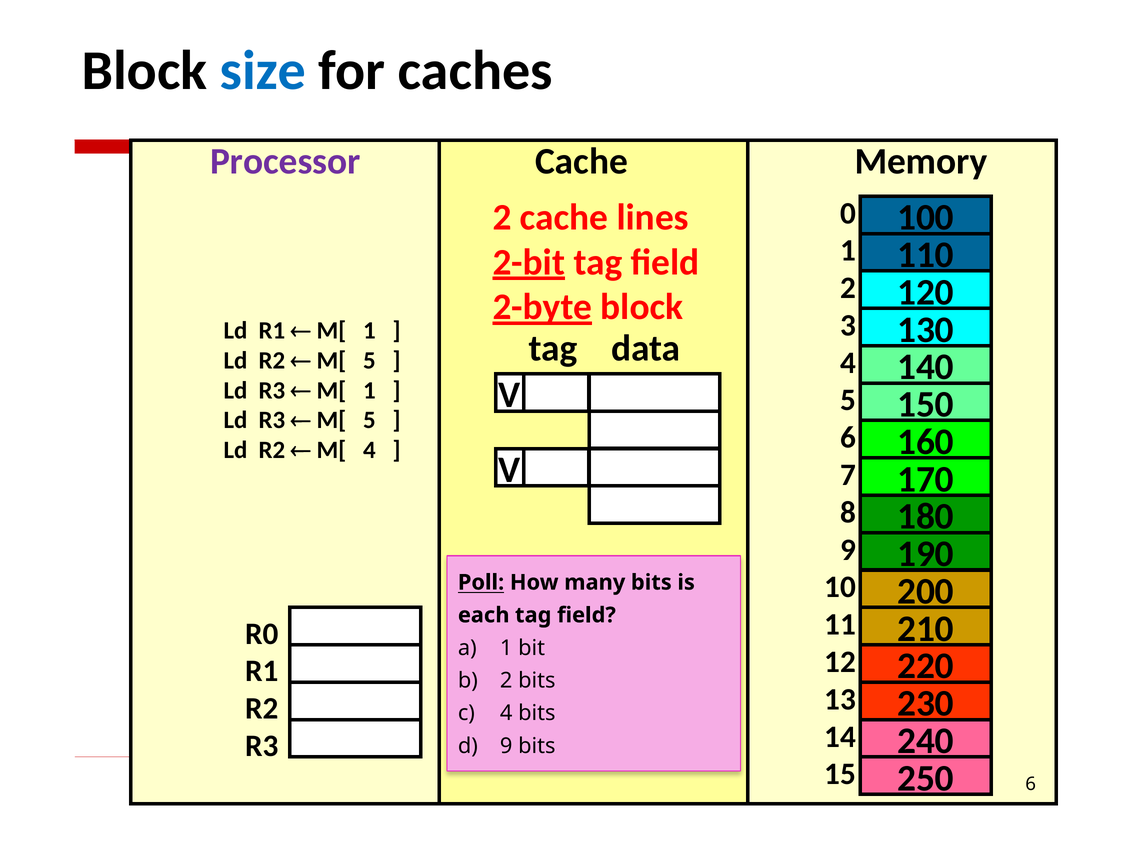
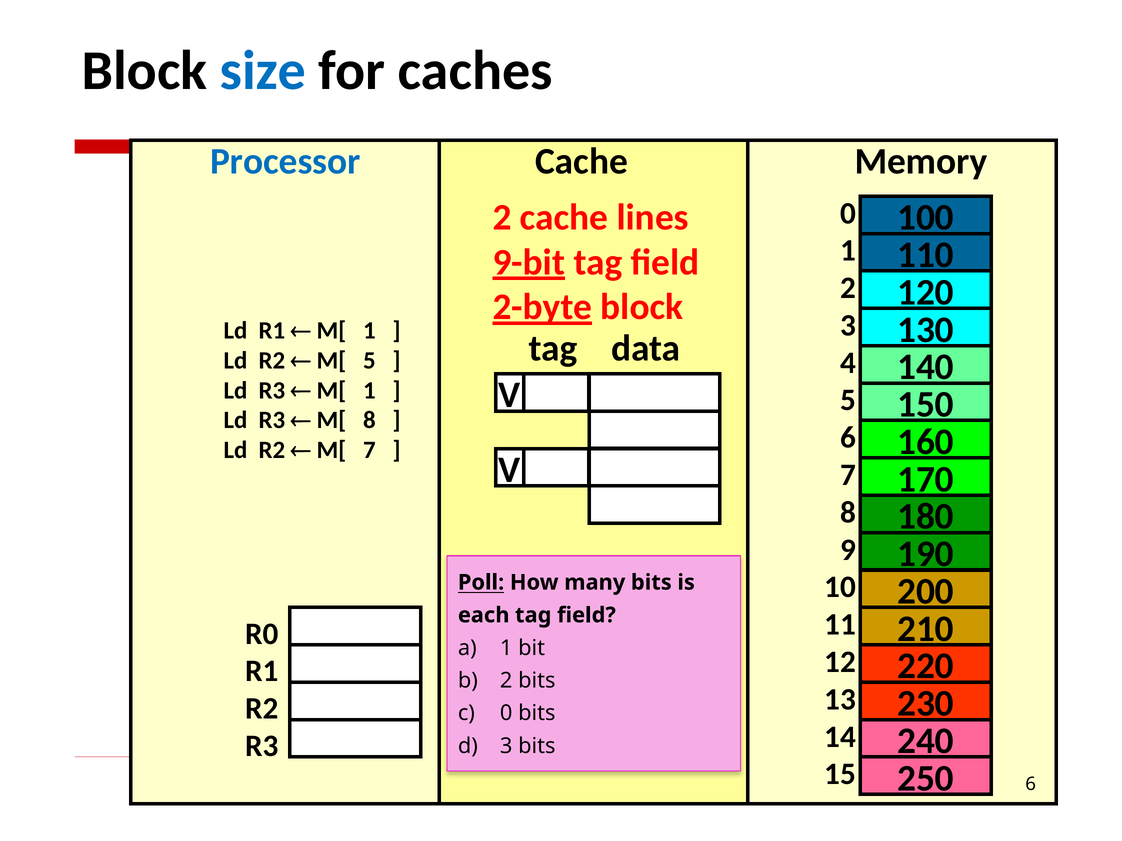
Processor colour: purple -> blue
2-bit: 2-bit -> 9-bit
5 at (369, 420): 5 -> 8
M[ 4: 4 -> 7
4 at (506, 714): 4 -> 0
9 at (506, 746): 9 -> 3
